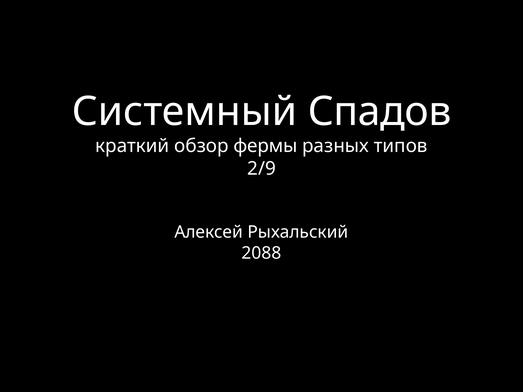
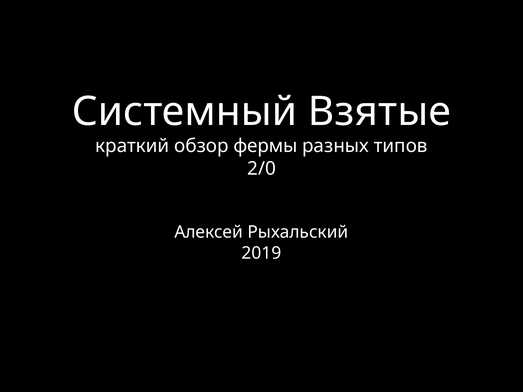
Спадов: Спадов -> Взятые
2/9: 2/9 -> 2/0
2088: 2088 -> 2019
